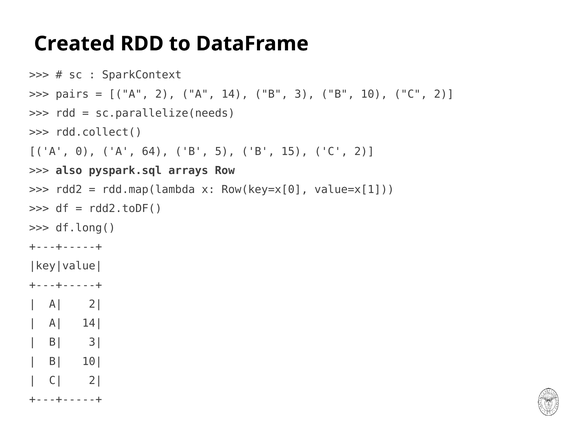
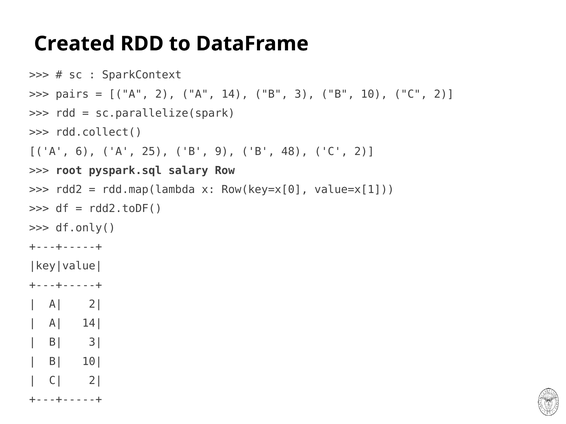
sc.parallelize(needs: sc.parallelize(needs -> sc.parallelize(spark
0: 0 -> 6
64: 64 -> 25
5: 5 -> 9
15: 15 -> 48
also: also -> root
arrays: arrays -> salary
df.long(: df.long( -> df.only(
